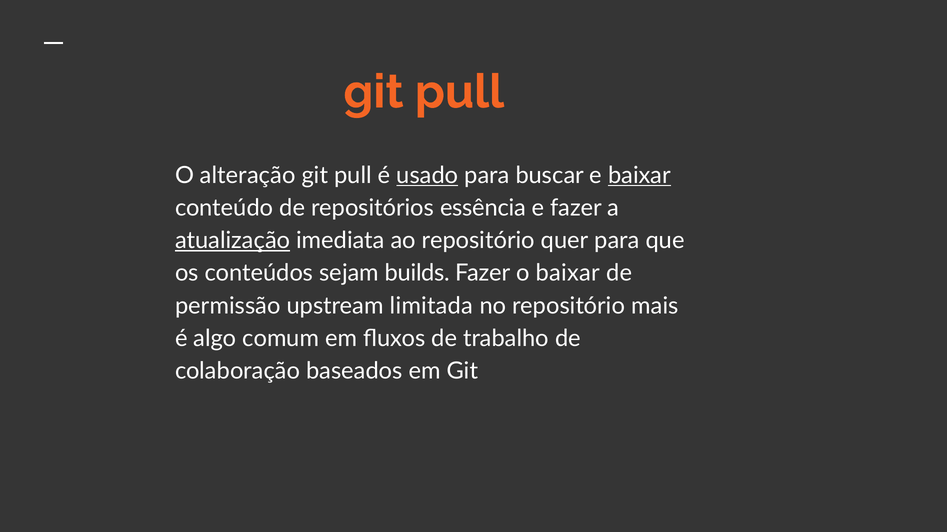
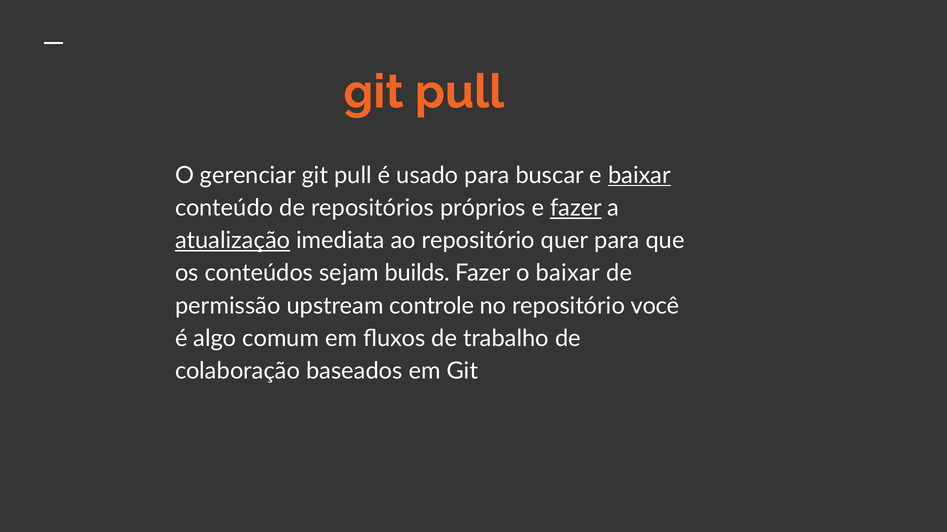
alteração: alteração -> gerenciar
usado underline: present -> none
essência: essência -> próprios
fazer at (576, 208) underline: none -> present
limitada: limitada -> controle
mais: mais -> você
